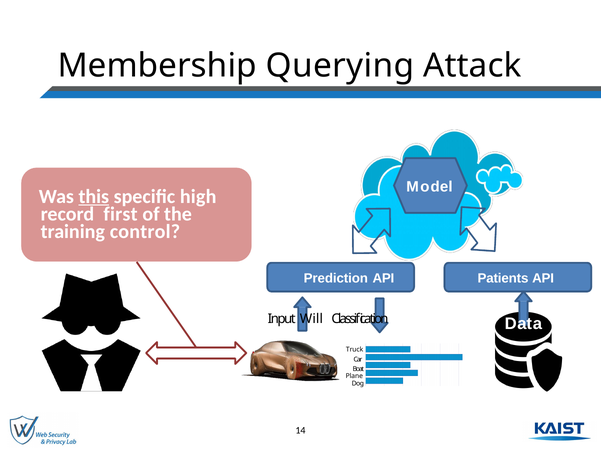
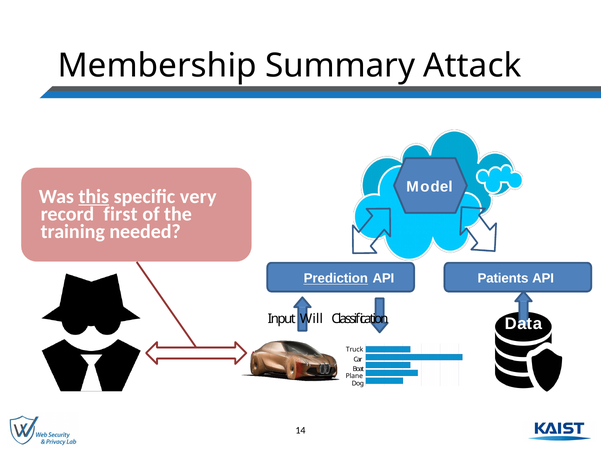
Querying: Querying -> Summary
high: high -> very
control: control -> needed
Prediction underline: none -> present
